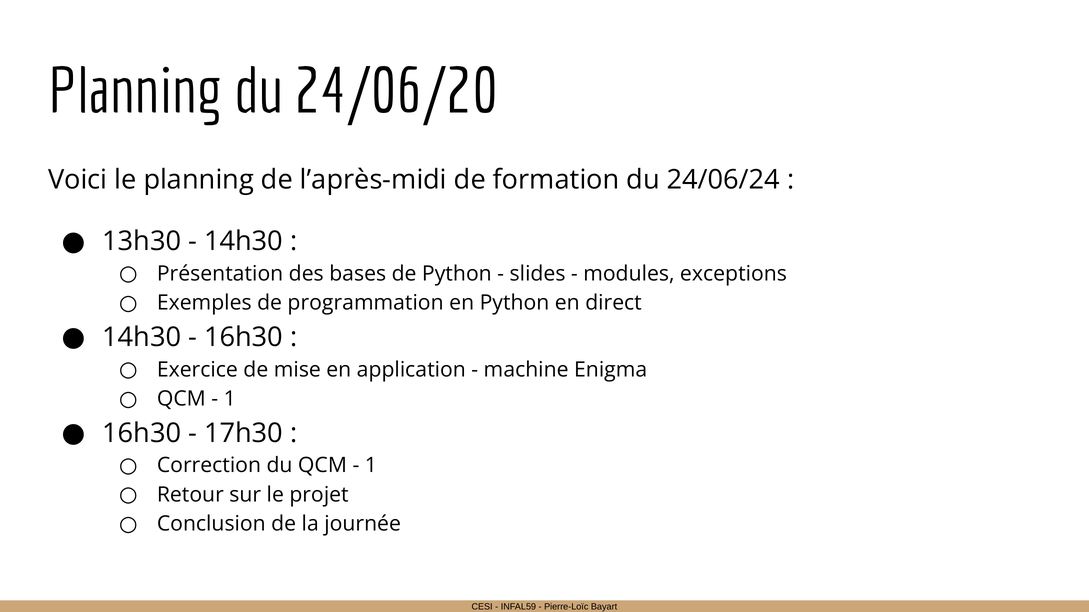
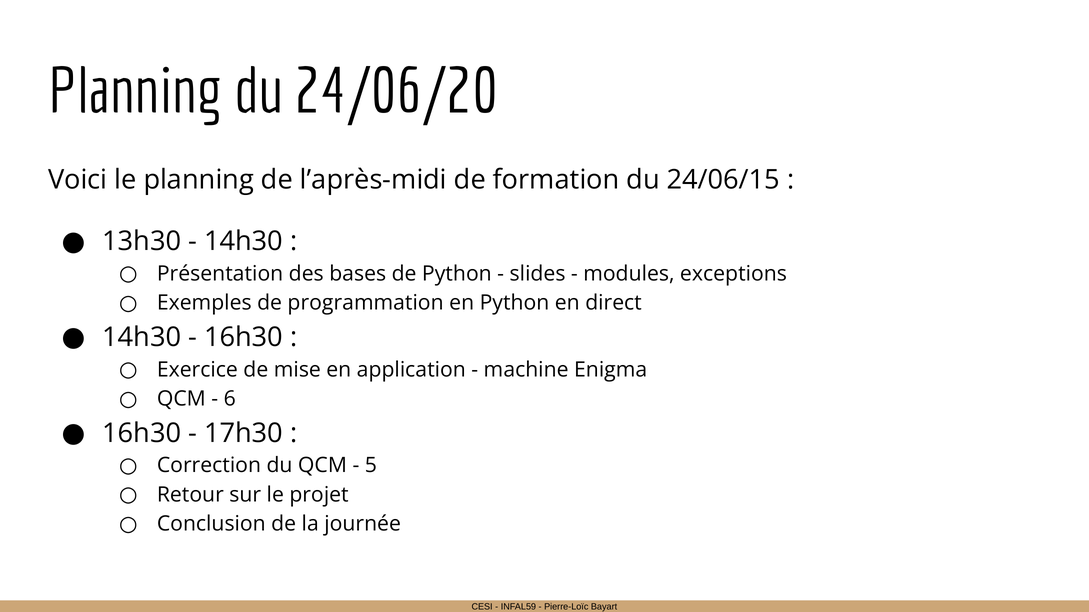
24/06/24: 24/06/24 -> 24/06/15
1 at (230, 399): 1 -> 6
1 at (371, 466): 1 -> 5
